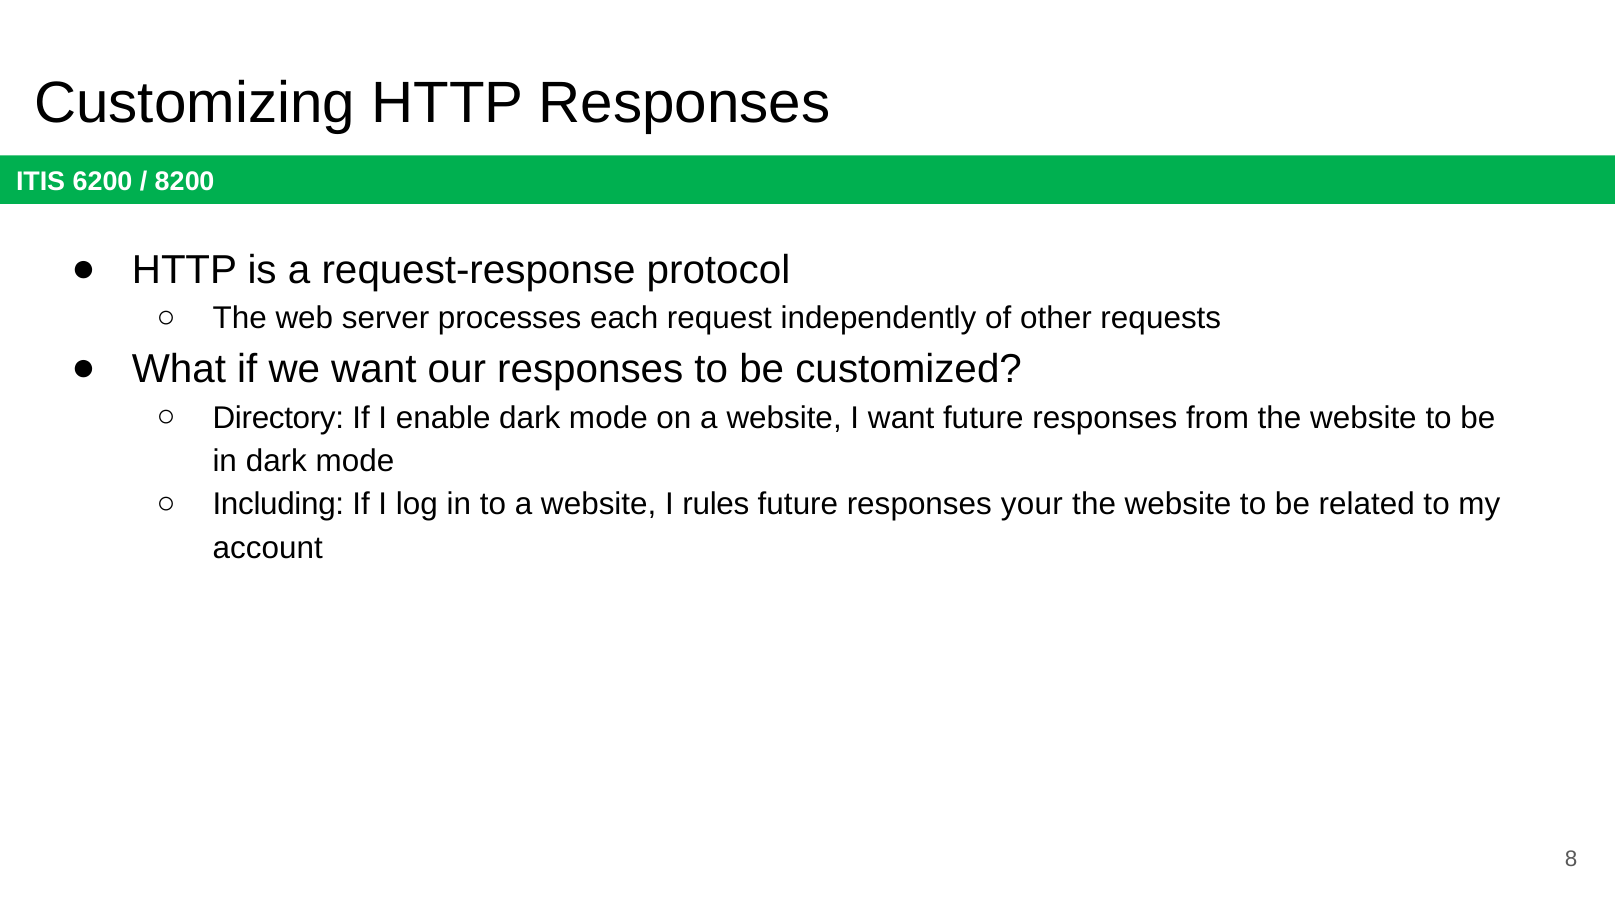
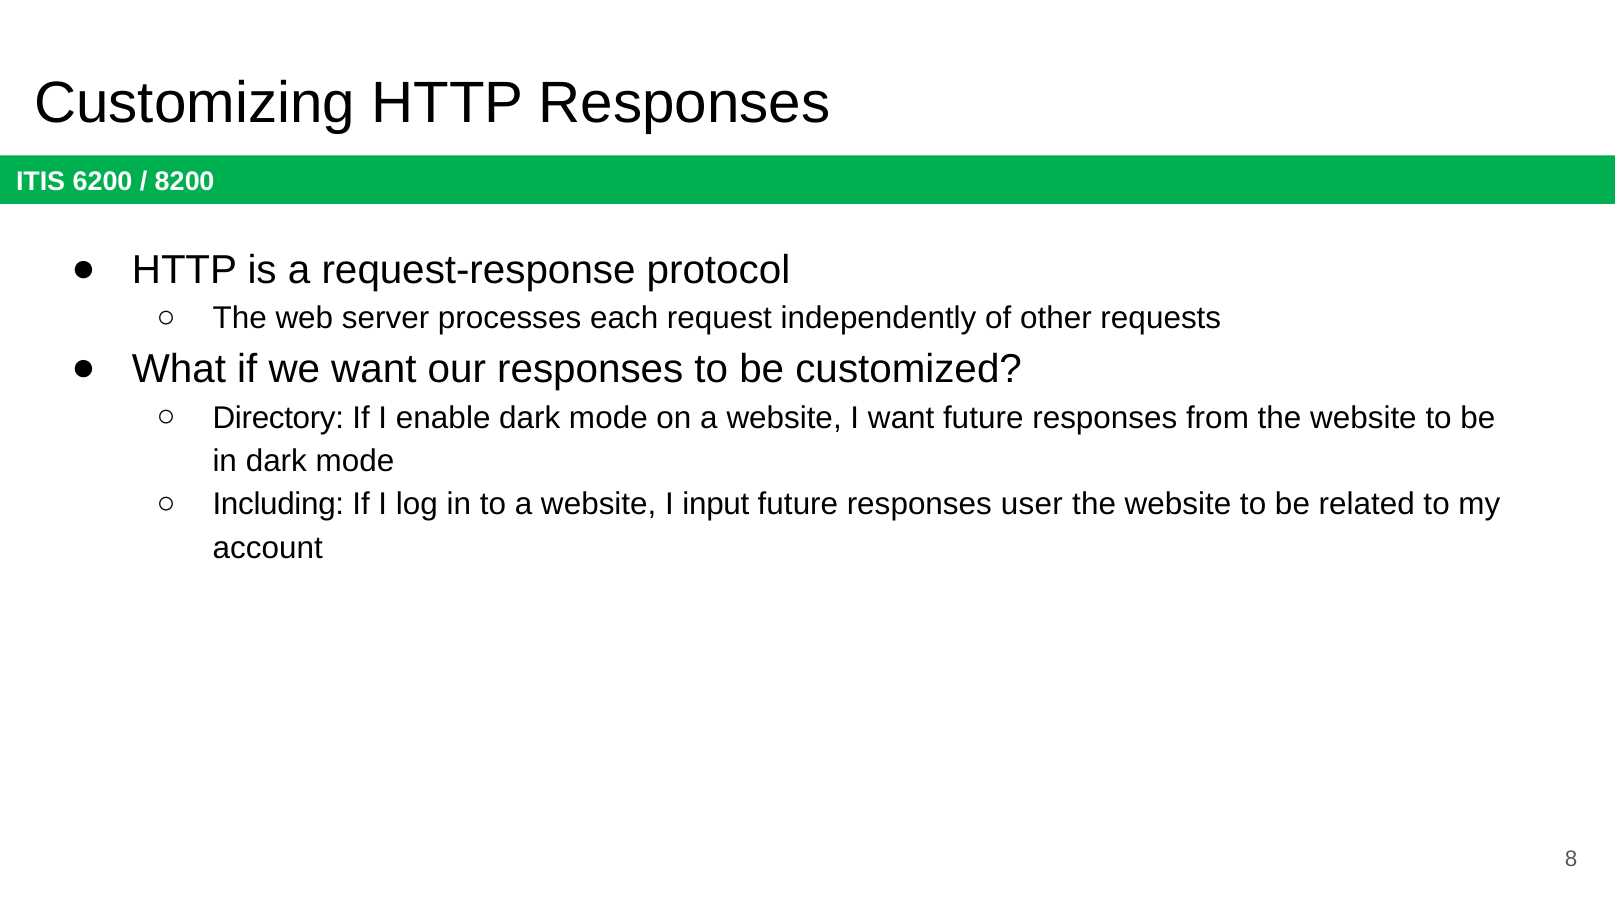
rules: rules -> input
your: your -> user
